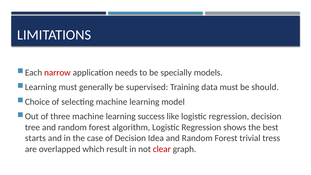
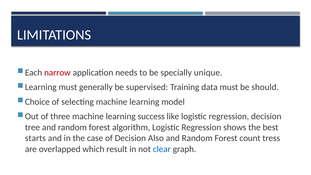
models: models -> unique
Idea: Idea -> Also
trivial: trivial -> count
clear colour: red -> blue
